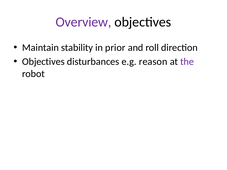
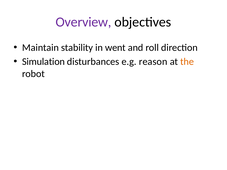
prior: prior -> went
Objectives at (43, 62): Objectives -> Simulation
the colour: purple -> orange
